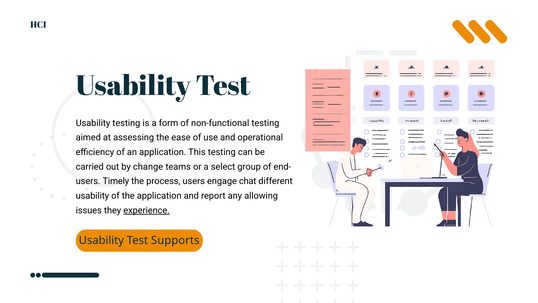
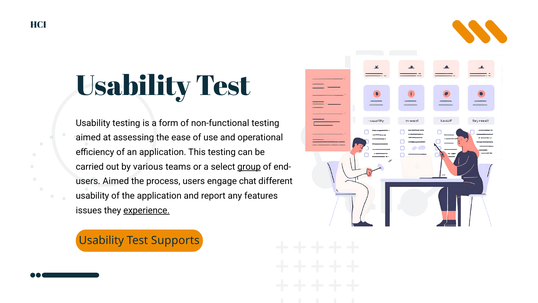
change: change -> various
group underline: none -> present
users Timely: Timely -> Aimed
allowing: allowing -> features
